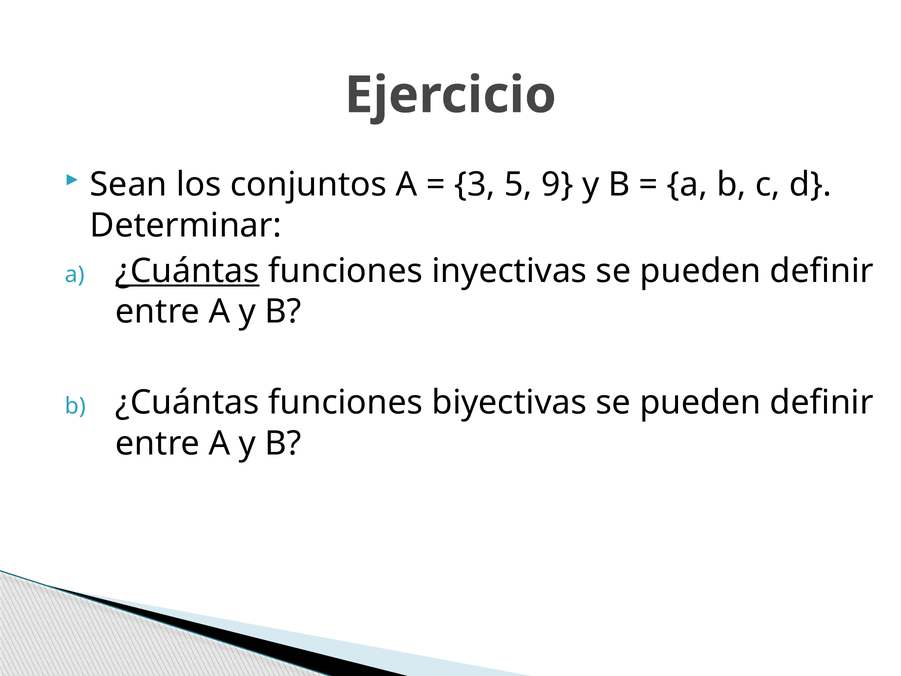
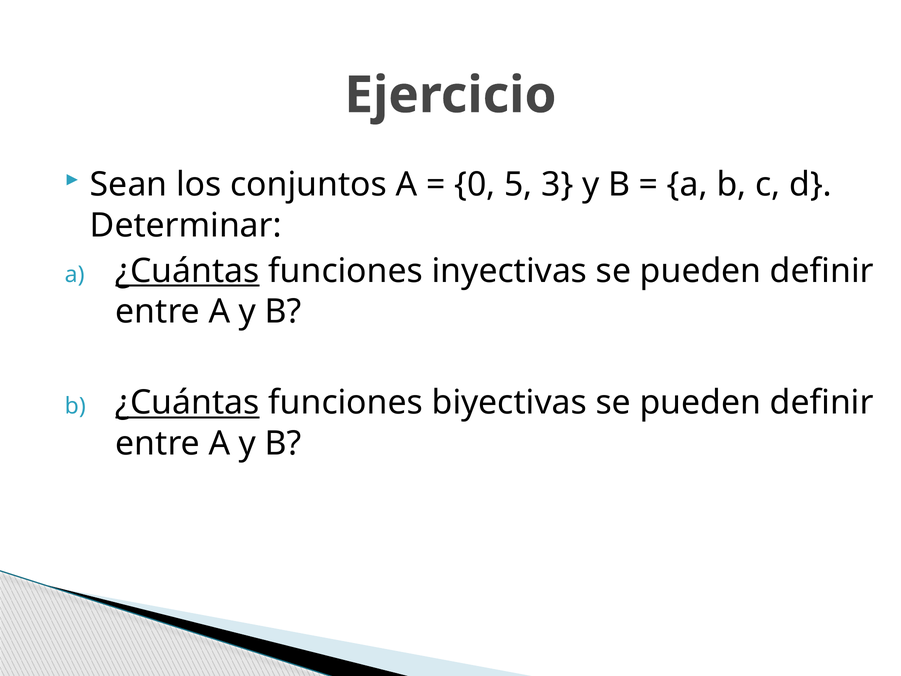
3: 3 -> 0
9: 9 -> 3
¿Cuántas at (187, 403) underline: none -> present
